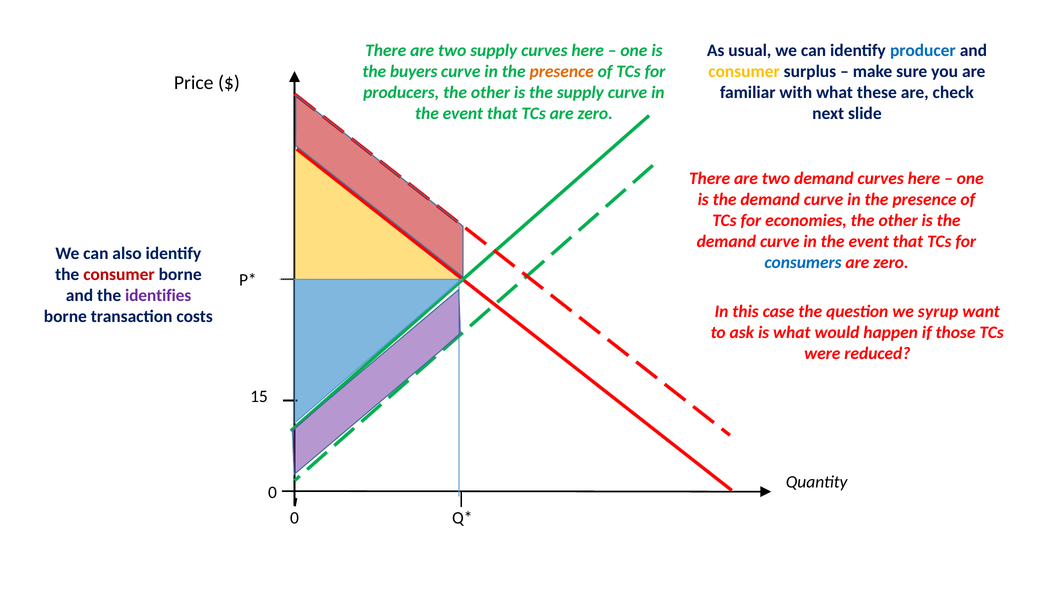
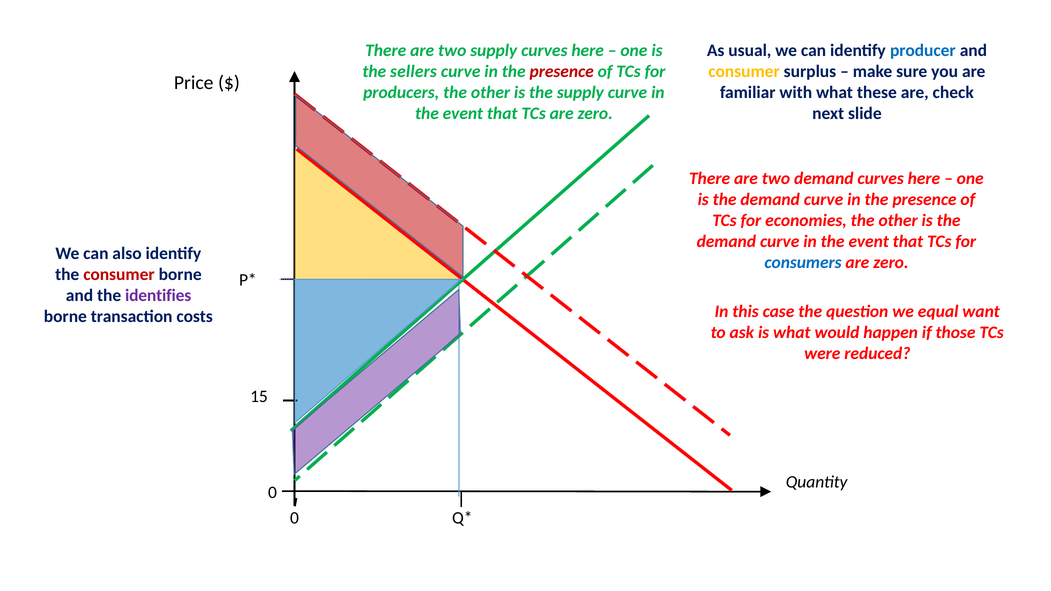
buyers: buyers -> sellers
presence at (562, 72) colour: orange -> red
syrup: syrup -> equal
